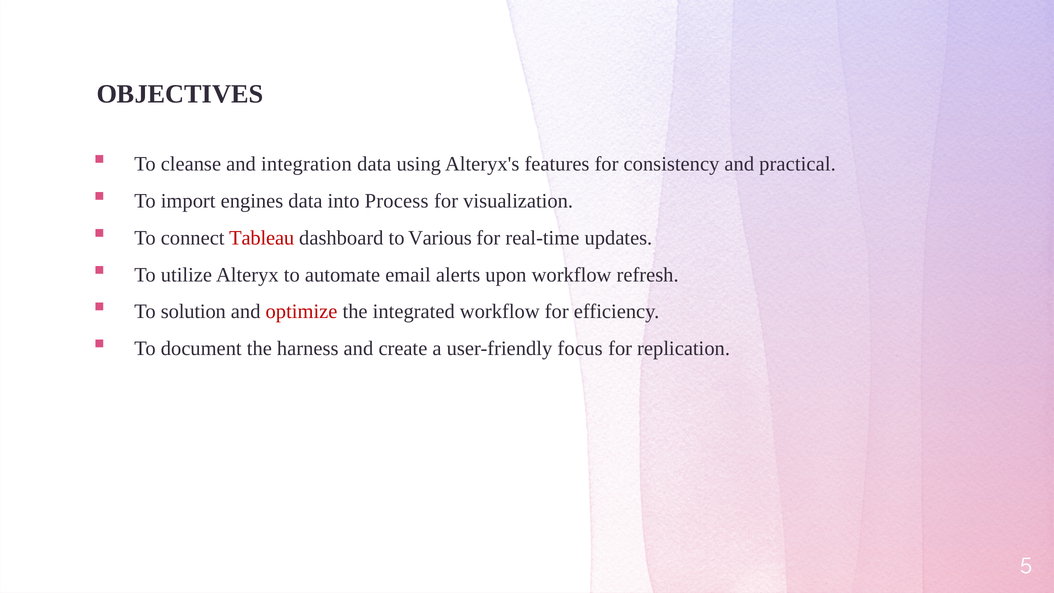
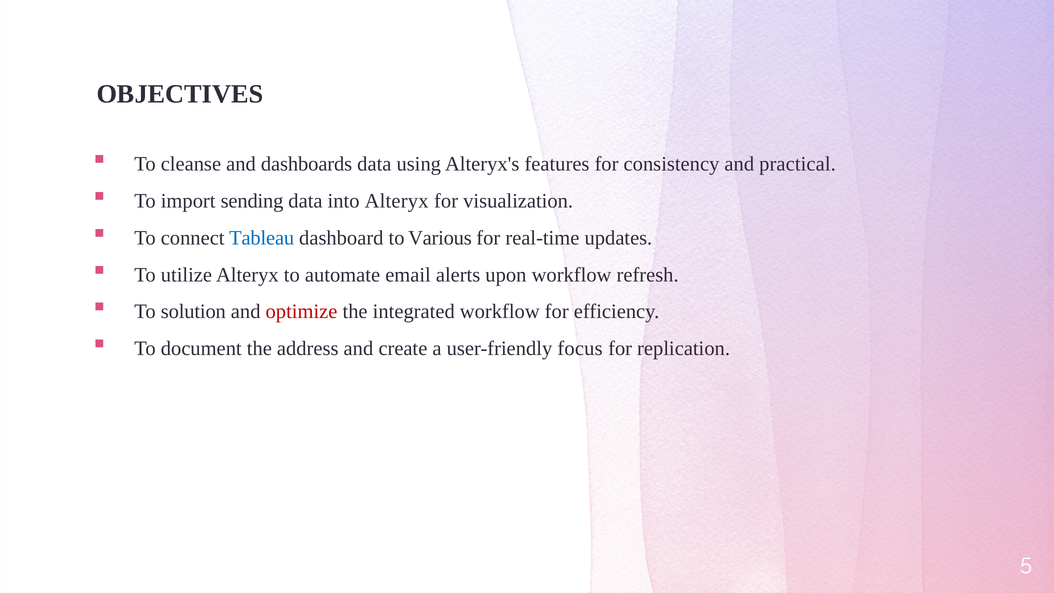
integration: integration -> dashboards
engines: engines -> sending
into Process: Process -> Alteryx
Tableau colour: red -> blue
harness: harness -> address
